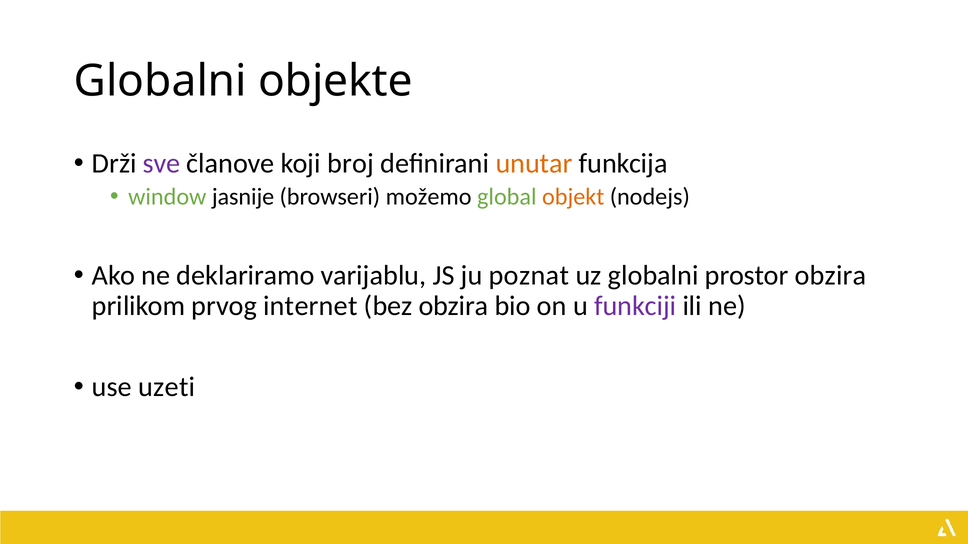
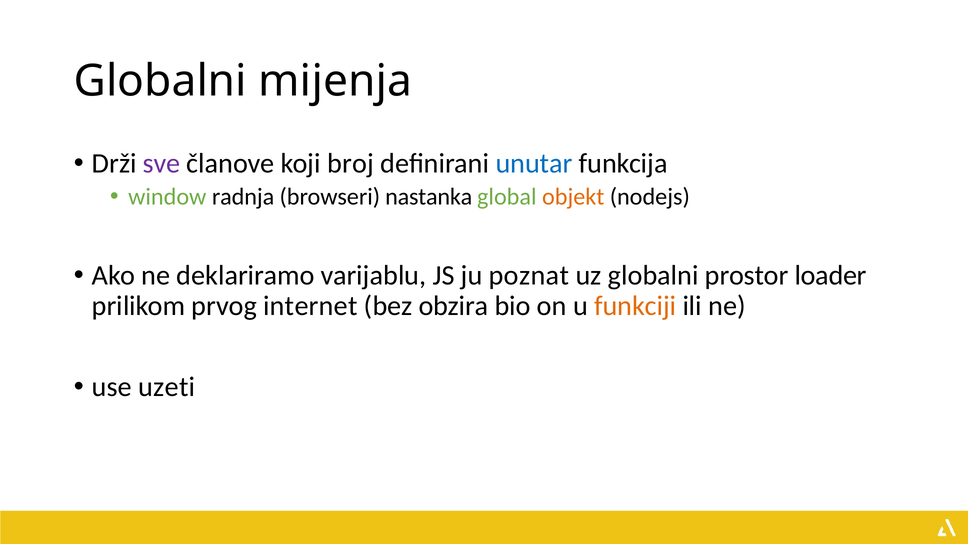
objekte: objekte -> mijenja
unutar colour: orange -> blue
jasnije: jasnije -> radnja
možemo: možemo -> nastanka
prostor obzira: obzira -> loader
funkciji colour: purple -> orange
